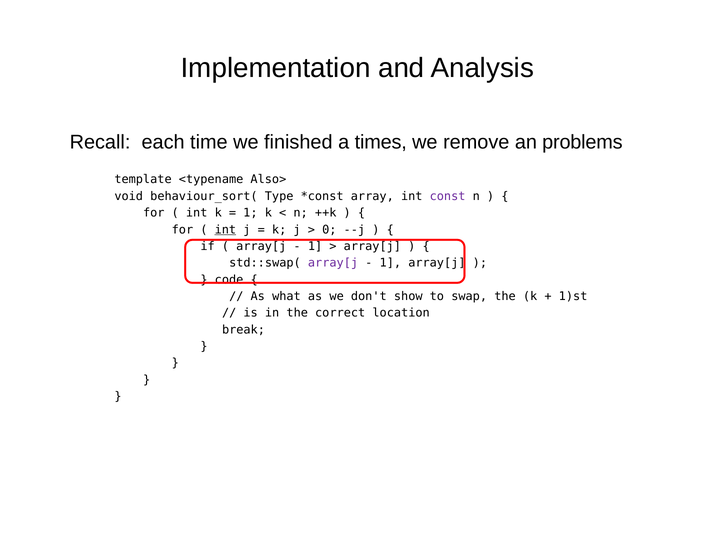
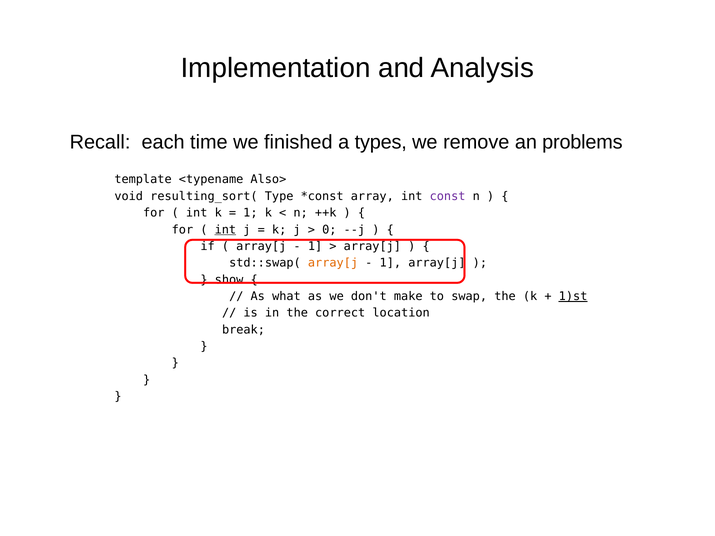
times: times -> types
behaviour_sort(: behaviour_sort( -> resulting_sort(
array[j at (333, 263) colour: purple -> orange
code: code -> show
show: show -> make
1)st underline: none -> present
